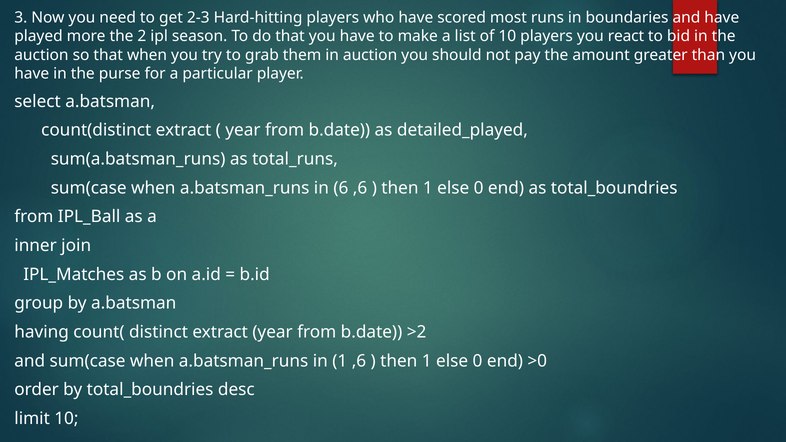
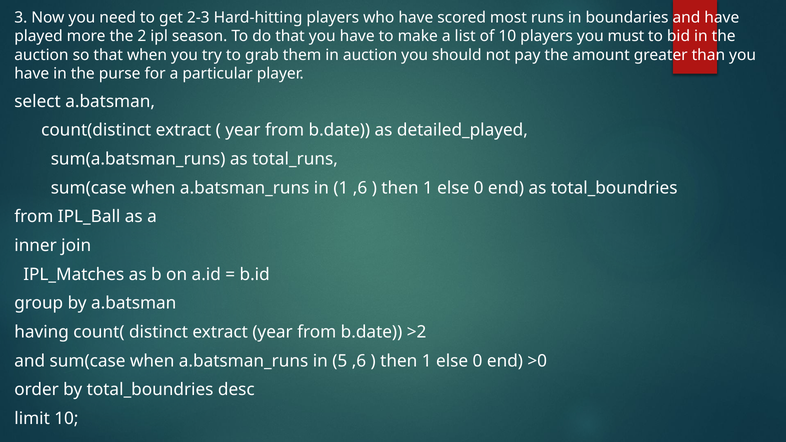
react: react -> must
in 6: 6 -> 1
in 1: 1 -> 5
